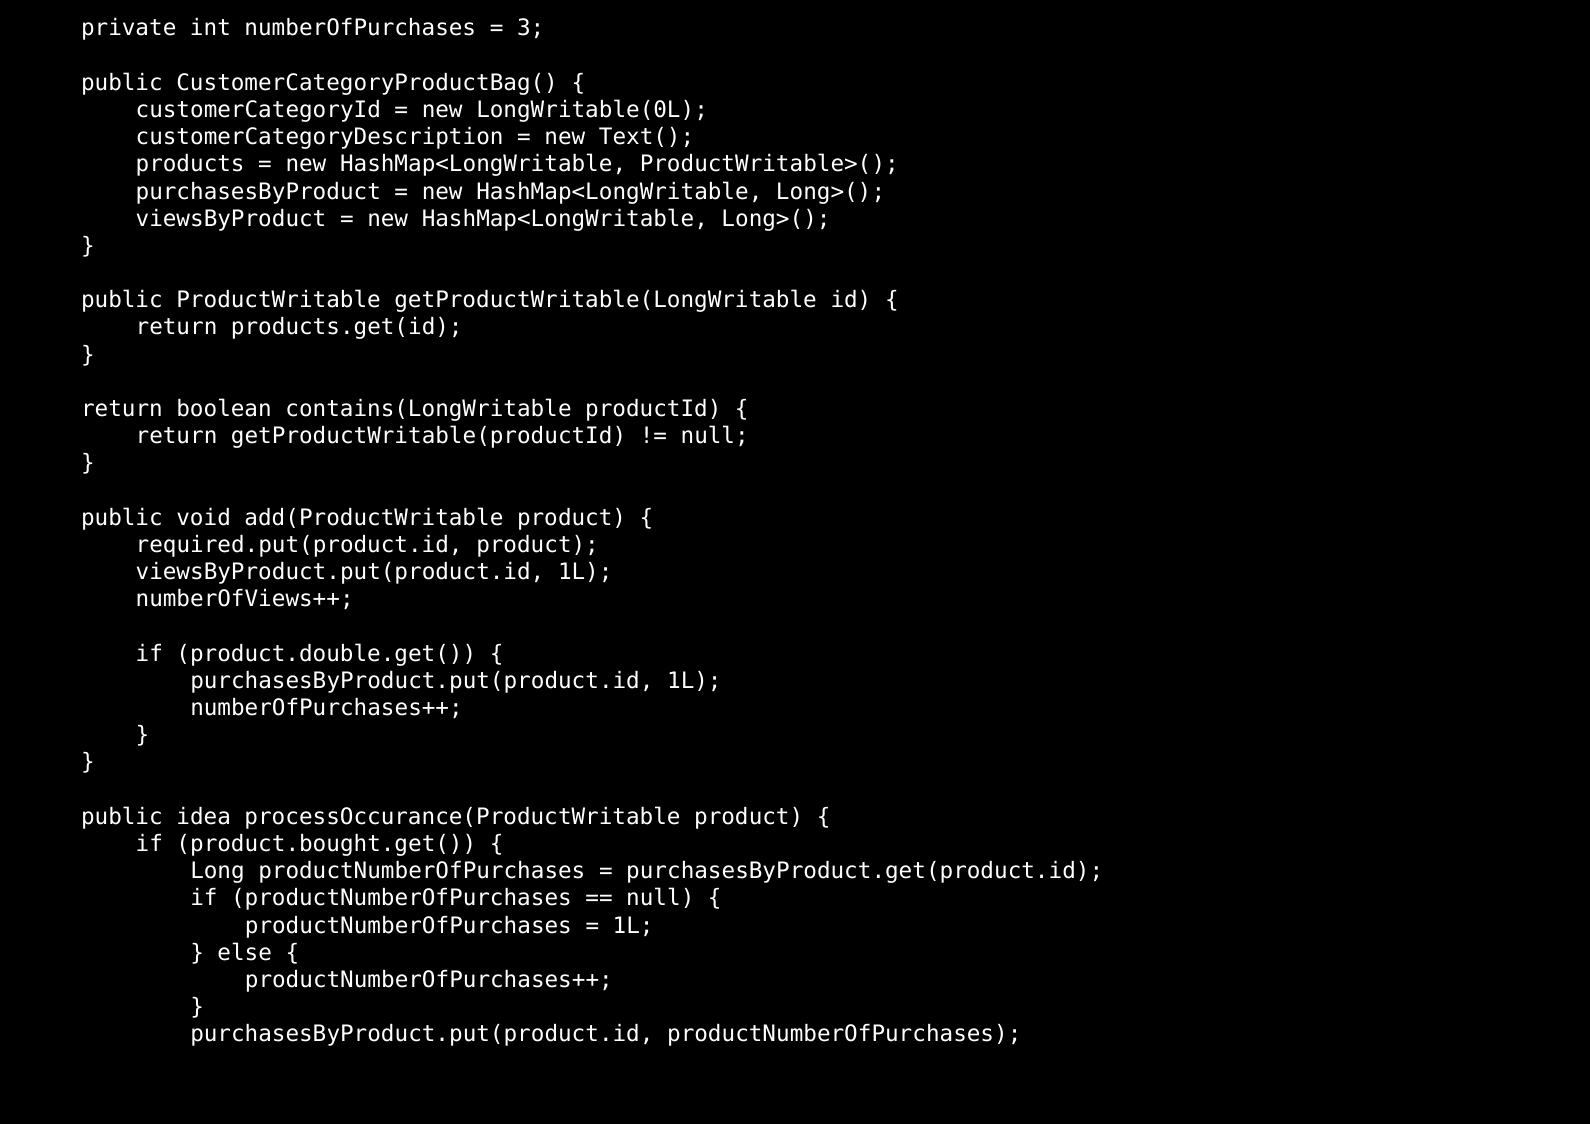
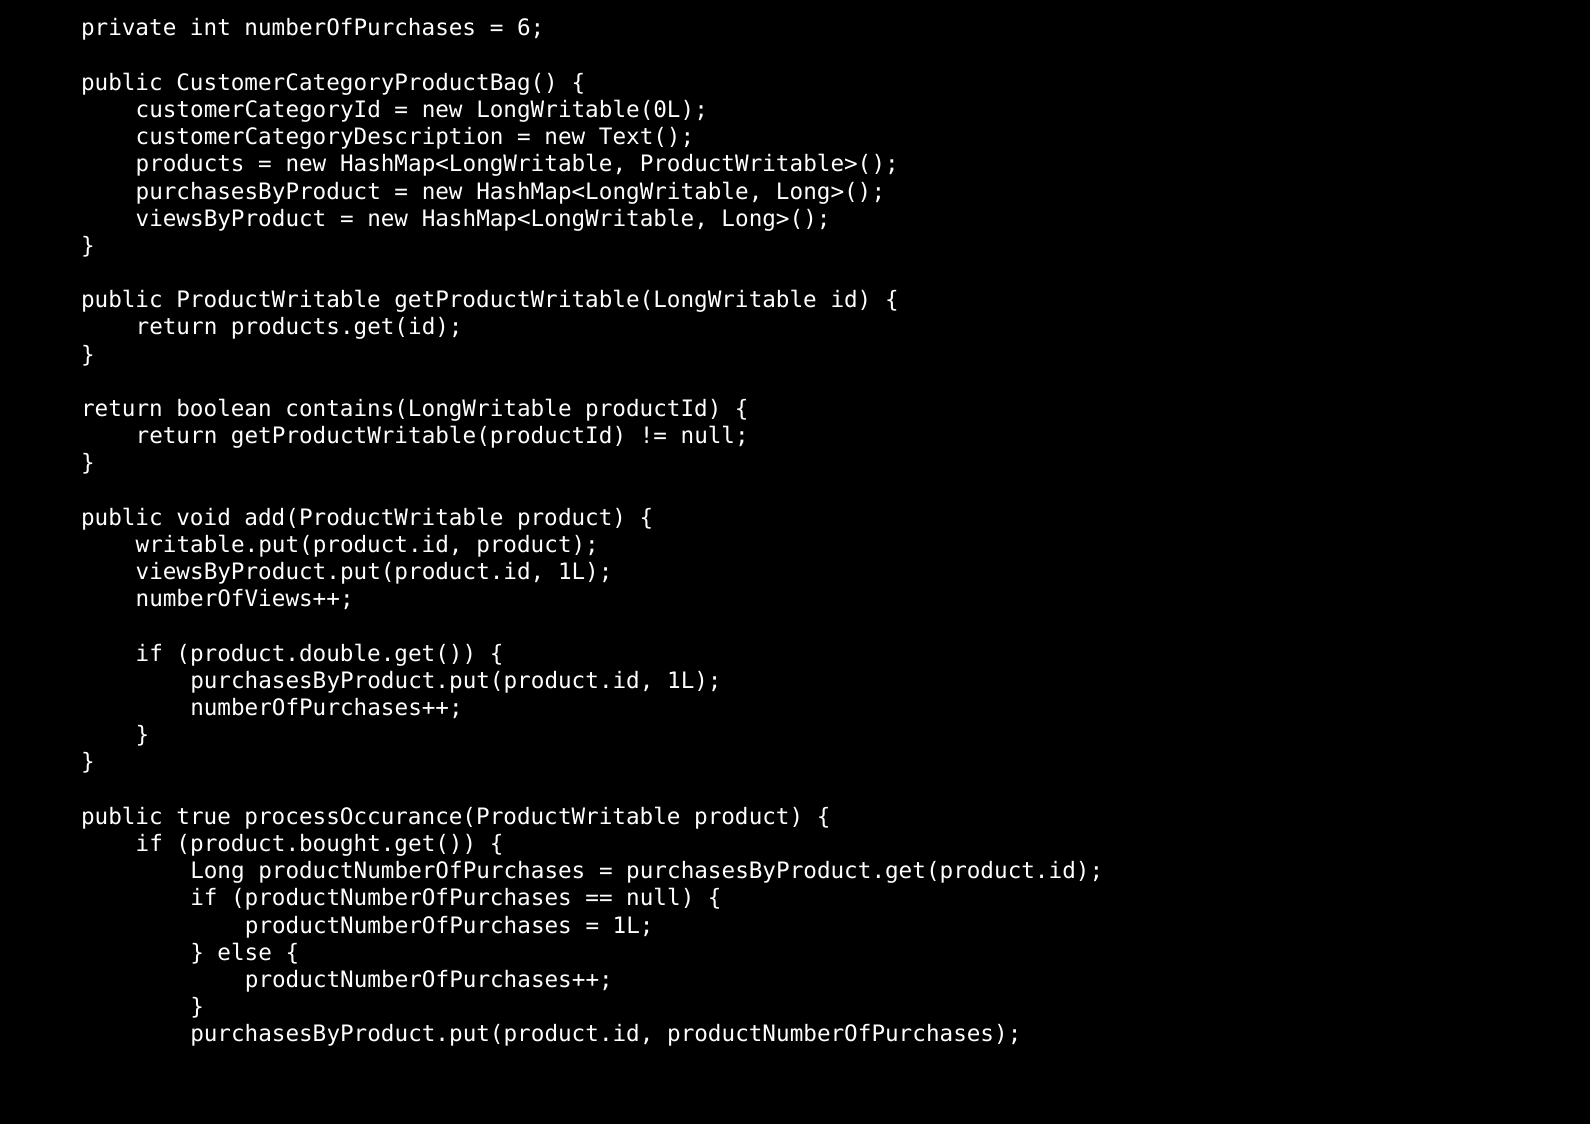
3: 3 -> 6
required.put(product.id: required.put(product.id -> writable.put(product.id
idea: idea -> true
